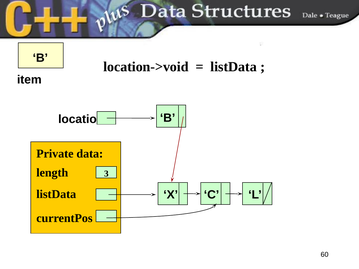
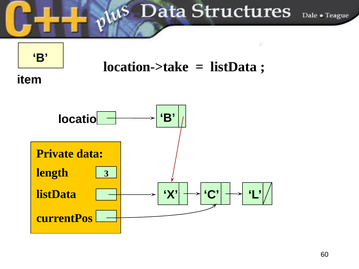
location->void: location->void -> location->take
